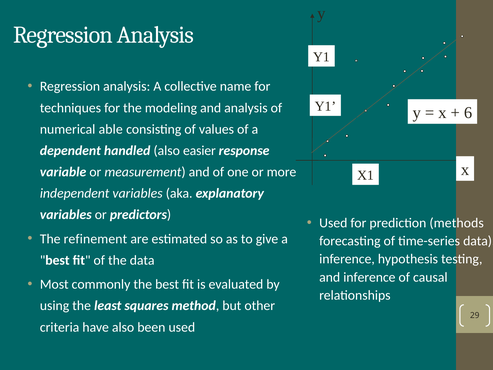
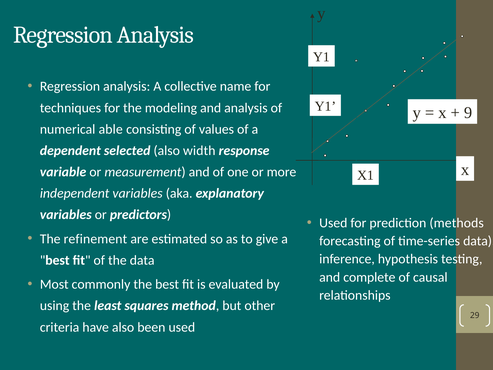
6: 6 -> 9
handled: handled -> selected
easier: easier -> width
and inference: inference -> complete
